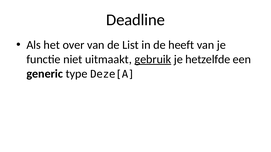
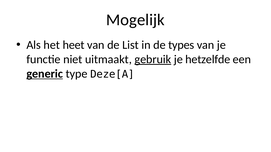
Deadline: Deadline -> Mogelijk
over: over -> heet
heeft: heeft -> types
generic underline: none -> present
